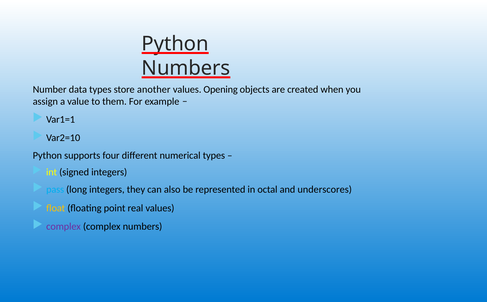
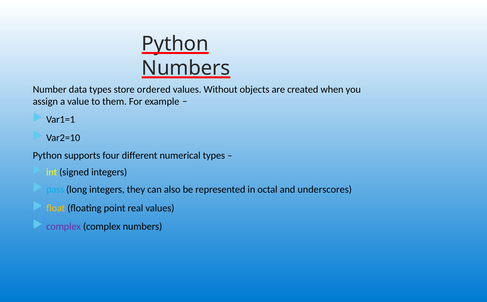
another: another -> ordered
Opening: Opening -> Without
